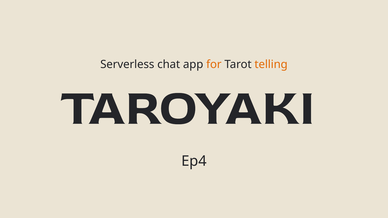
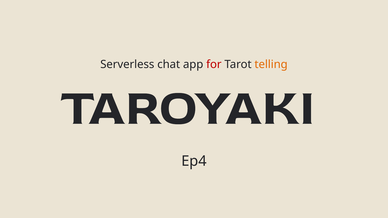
for colour: orange -> red
